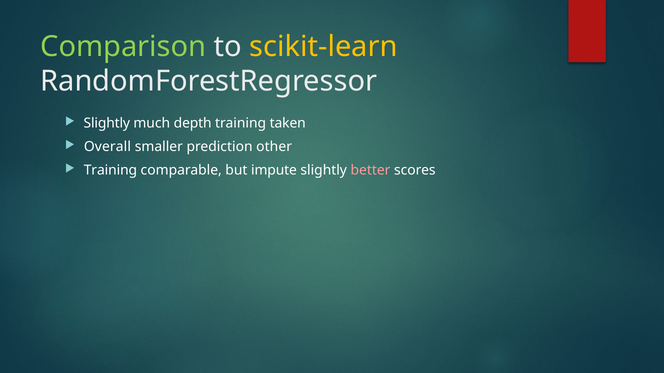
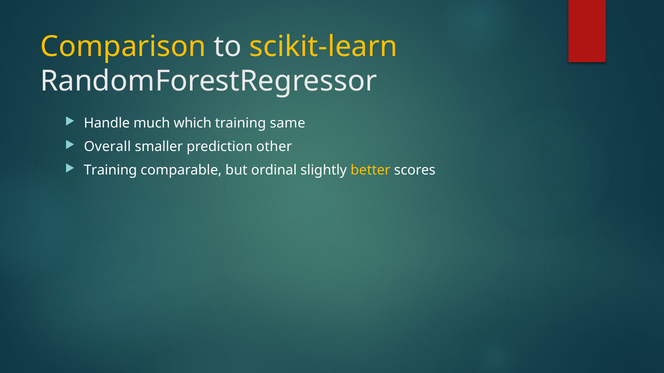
Comparison colour: light green -> yellow
Slightly at (107, 124): Slightly -> Handle
depth: depth -> which
taken: taken -> same
impute: impute -> ordinal
better colour: pink -> yellow
